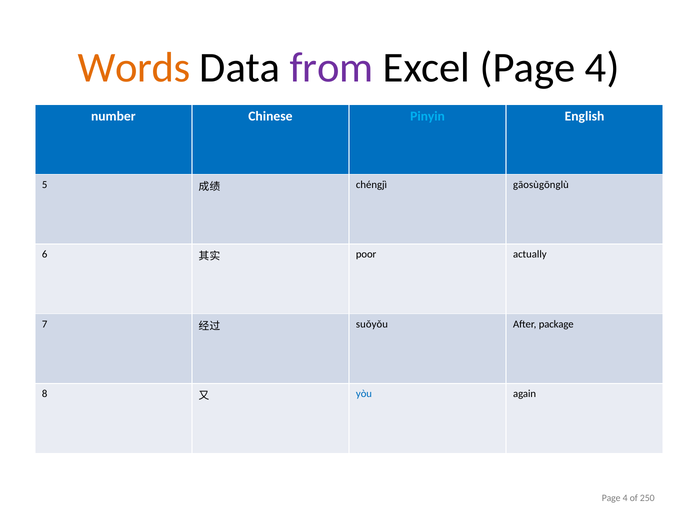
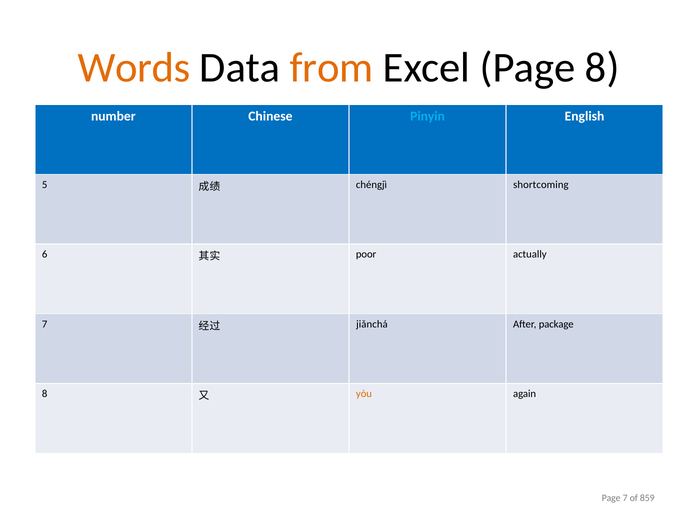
from colour: purple -> orange
Excel Page 4: 4 -> 8
gāosùgōnglù: gāosùgōnglù -> shortcoming
suǒyǒu: suǒyǒu -> jiǎnchá
yòu colour: blue -> orange
4 at (625, 499): 4 -> 7
250: 250 -> 859
